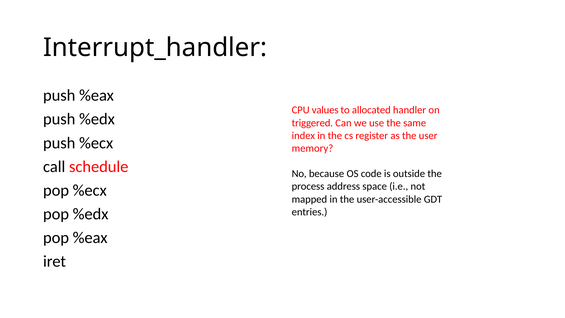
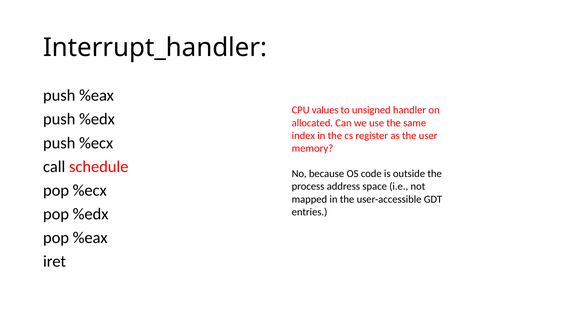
allocated: allocated -> unsigned
triggered: triggered -> allocated
